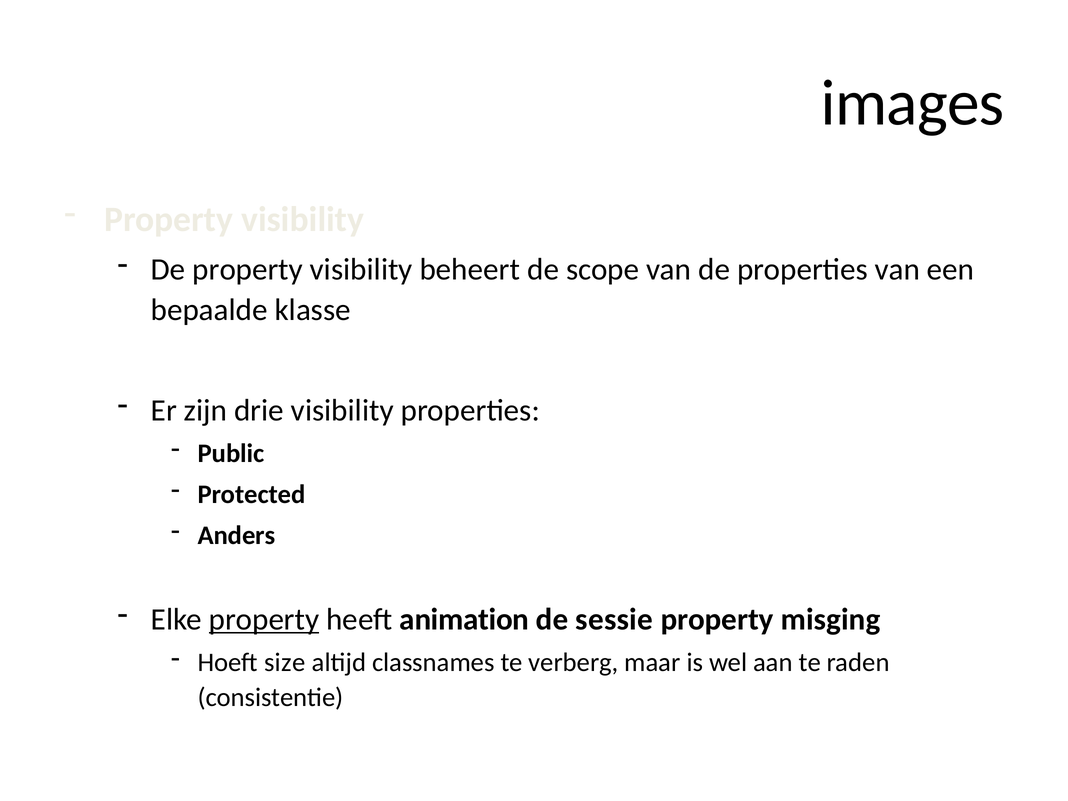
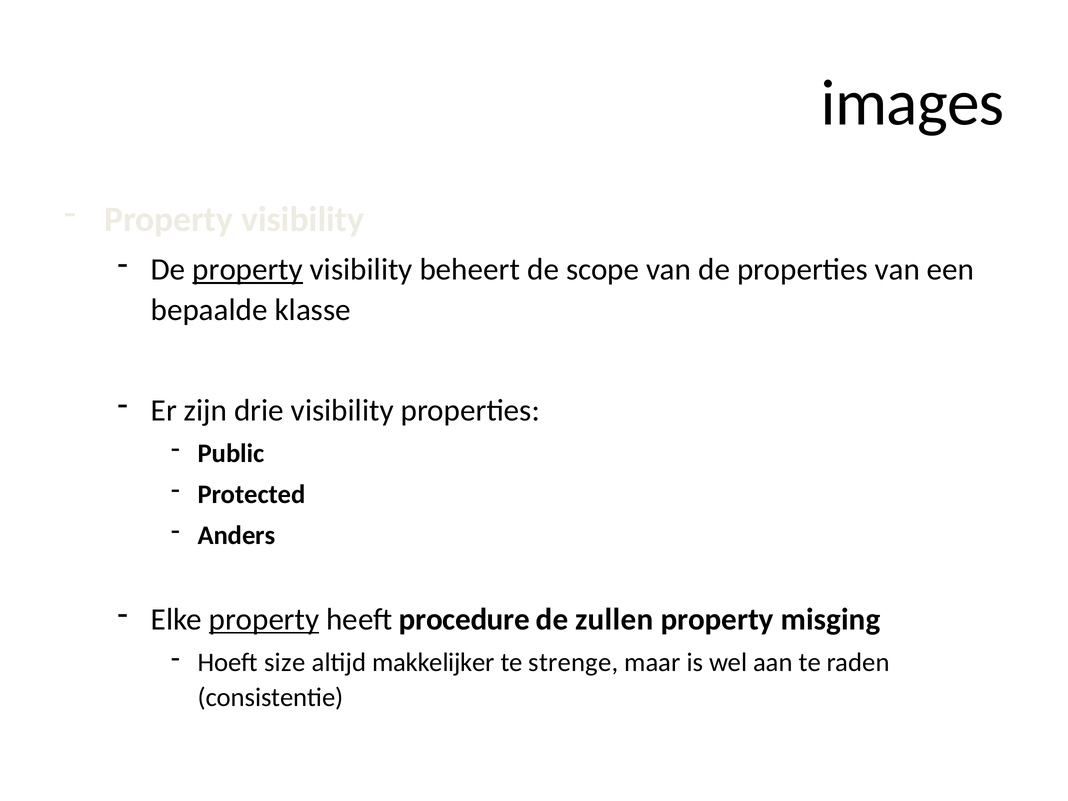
property at (248, 270) underline: none -> present
animation: animation -> procedure
sessie: sessie -> zullen
classnames: classnames -> makkelijker
verberg: verberg -> strenge
